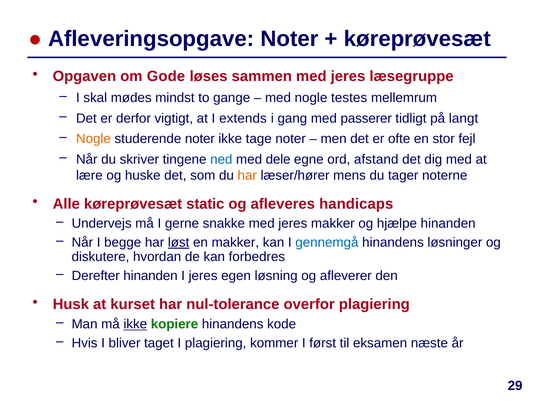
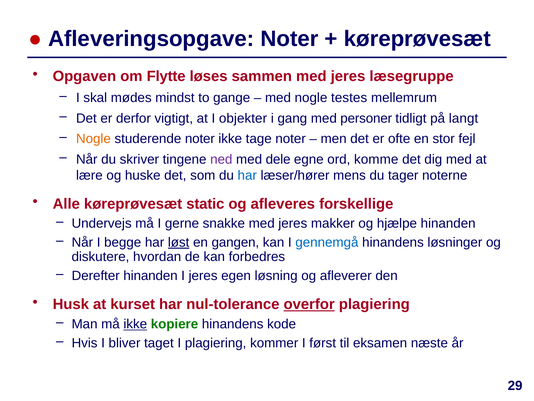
Gode: Gode -> Flytte
extends: extends -> objekter
passerer: passerer -> personer
ned colour: blue -> purple
afstand: afstand -> komme
har at (247, 175) colour: orange -> blue
handicaps: handicaps -> forskellige
en makker: makker -> gangen
overfor underline: none -> present
